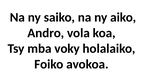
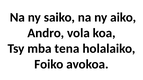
voky: voky -> tena
